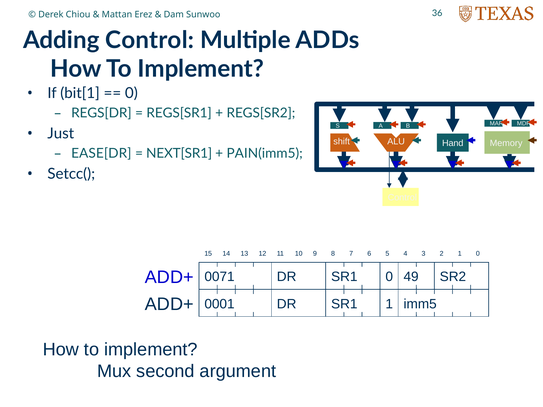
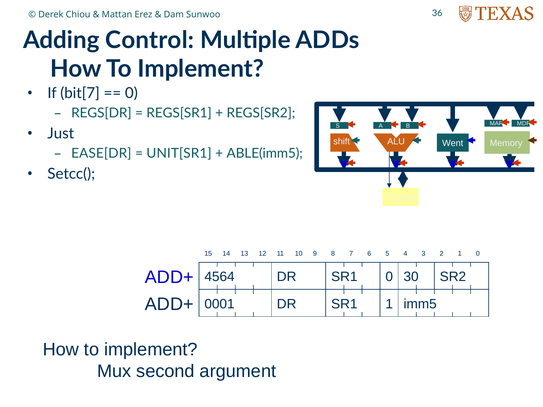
bit[1: bit[1 -> bit[7
Hand: Hand -> Went
NEXT[SR1: NEXT[SR1 -> UNIT[SR1
PAIN(imm5: PAIN(imm5 -> ABLE(imm5
49: 49 -> 30
0071: 0071 -> 4564
